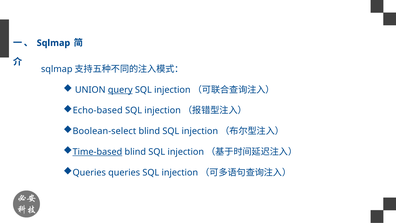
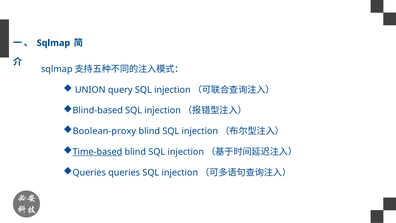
query underline: present -> none
Echo-based: Echo-based -> Blind-based
Boolean-select: Boolean-select -> Boolean-proxy
